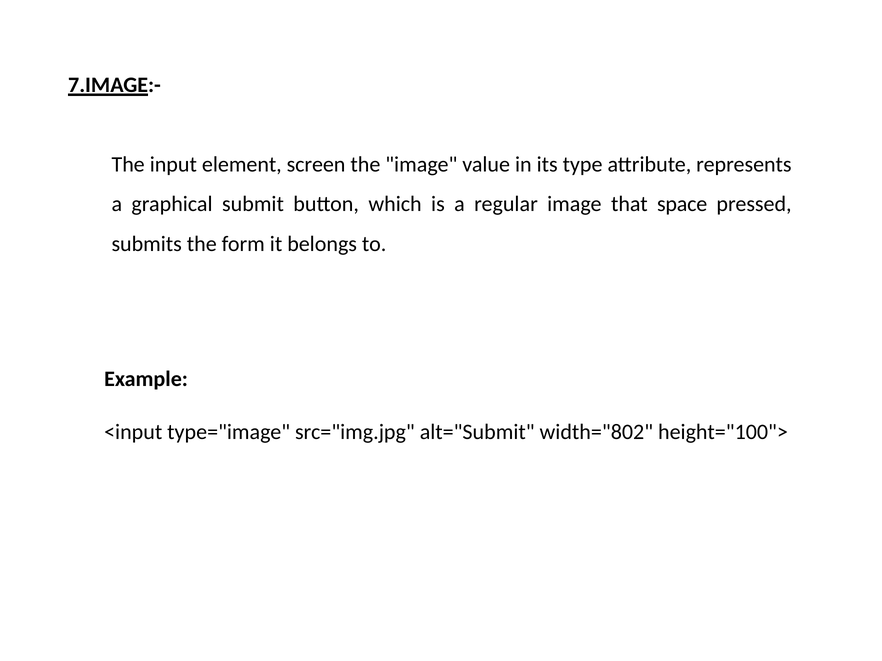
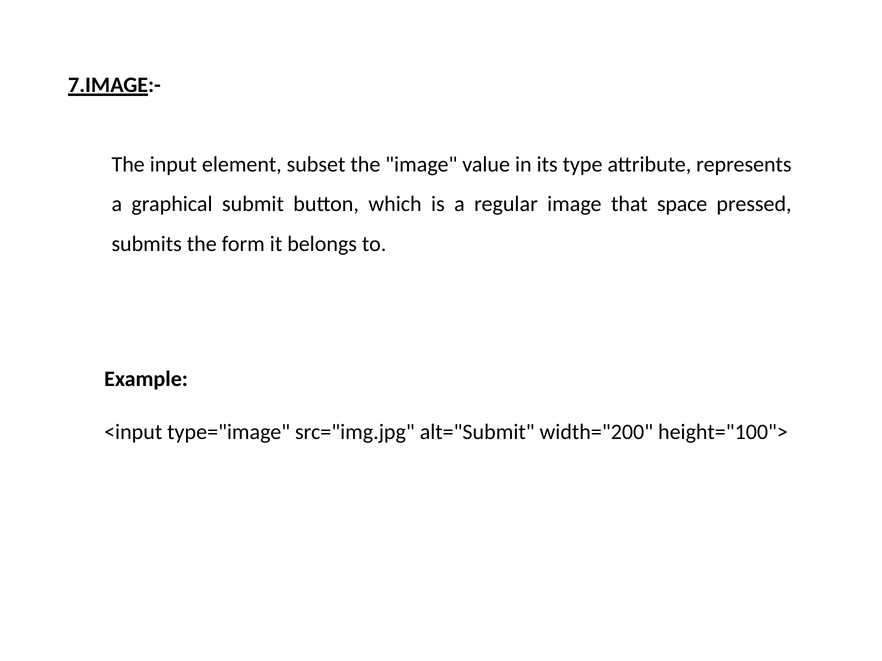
screen: screen -> subset
width="802: width="802 -> width="200
